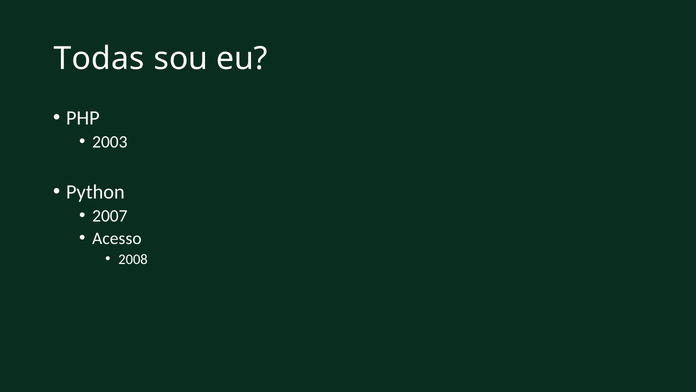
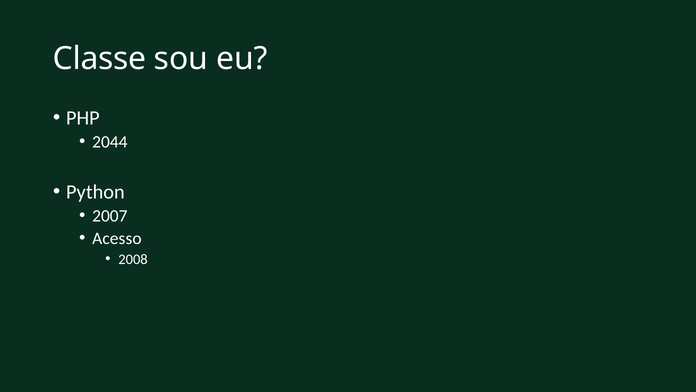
Todas: Todas -> Classe
2003: 2003 -> 2044
